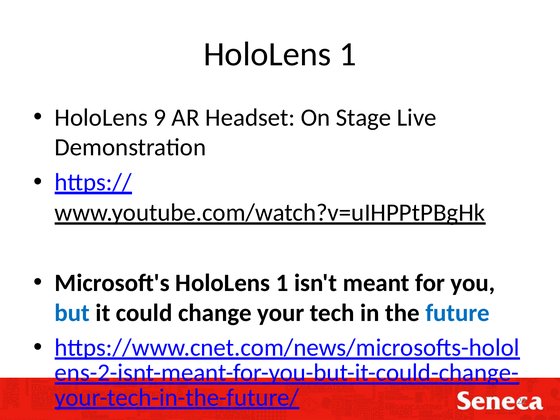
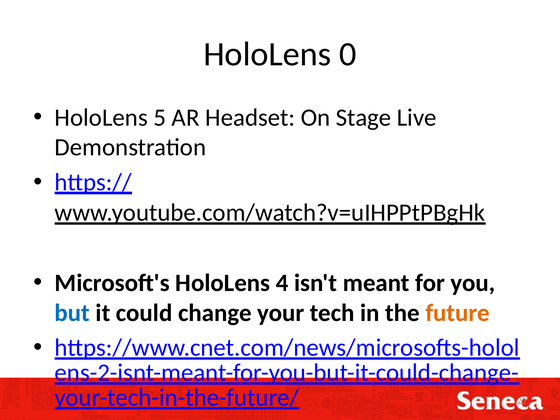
1 at (348, 54): 1 -> 0
9: 9 -> 5
Microsoft's HoloLens 1: 1 -> 4
future colour: blue -> orange
